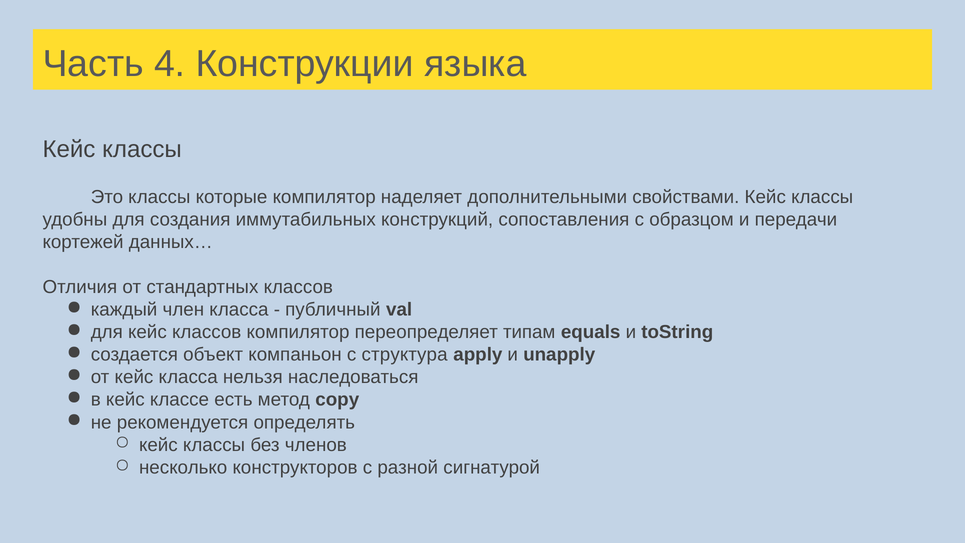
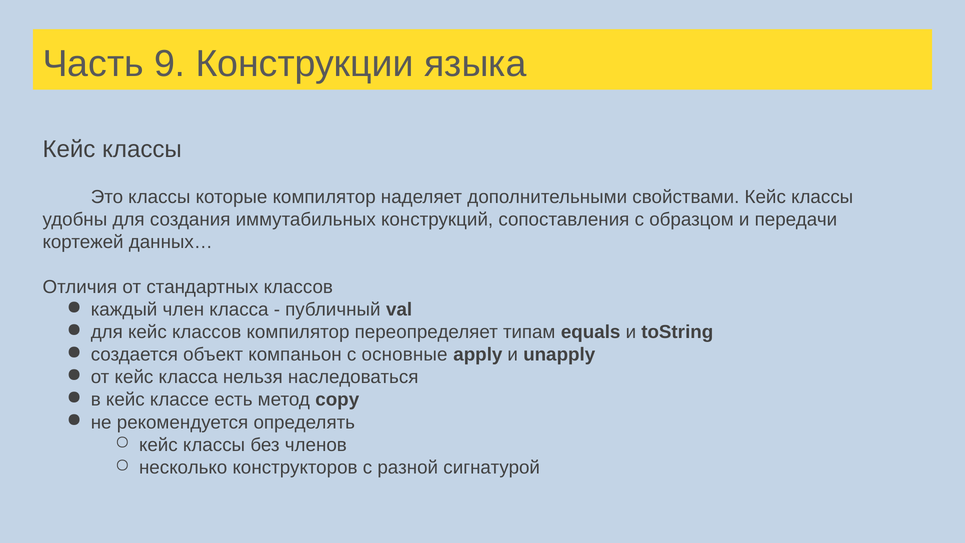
4: 4 -> 9
структура: структура -> основные
